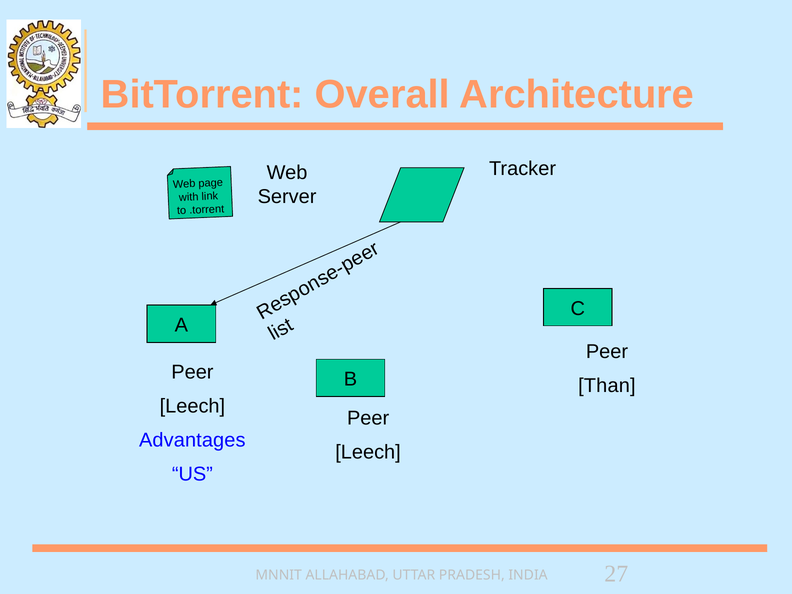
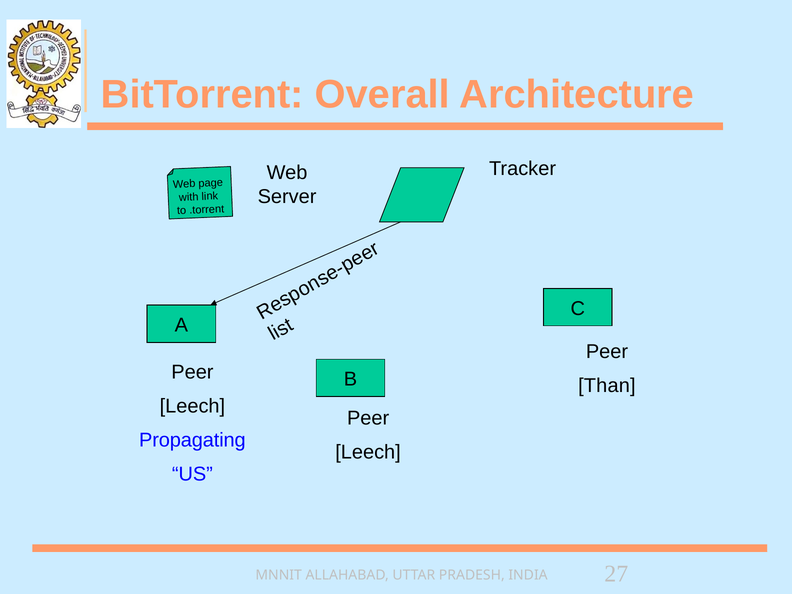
Advantages: Advantages -> Propagating
